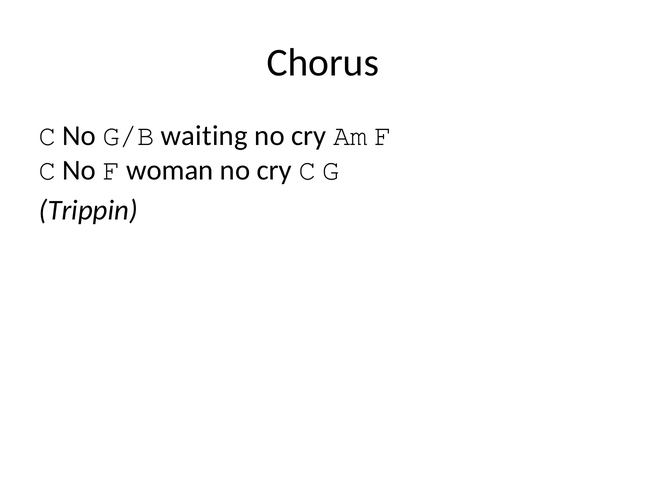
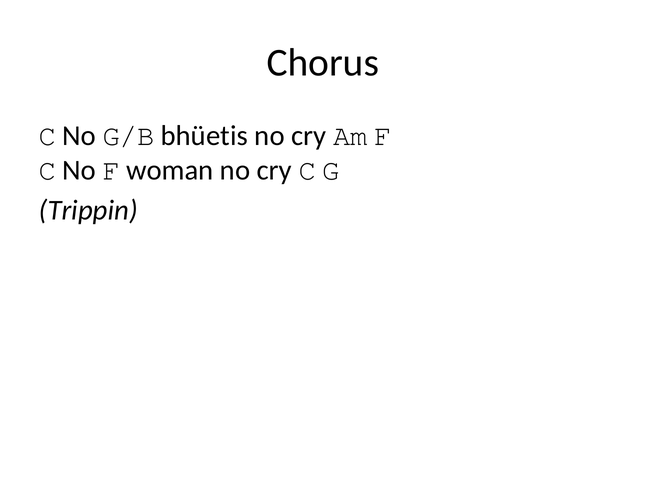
waiting: waiting -> bhüetis
